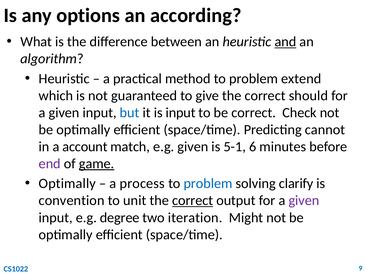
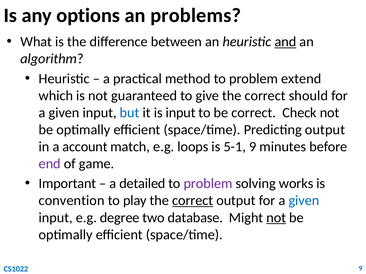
according: according -> problems
Predicting cannot: cannot -> output
e.g given: given -> loops
5-1 6: 6 -> 9
game underline: present -> none
Optimally at (67, 184): Optimally -> Important
process: process -> detailed
problem at (208, 184) colour: blue -> purple
clarify: clarify -> works
unit: unit -> play
given at (304, 201) colour: purple -> blue
iteration: iteration -> database
not at (276, 218) underline: none -> present
